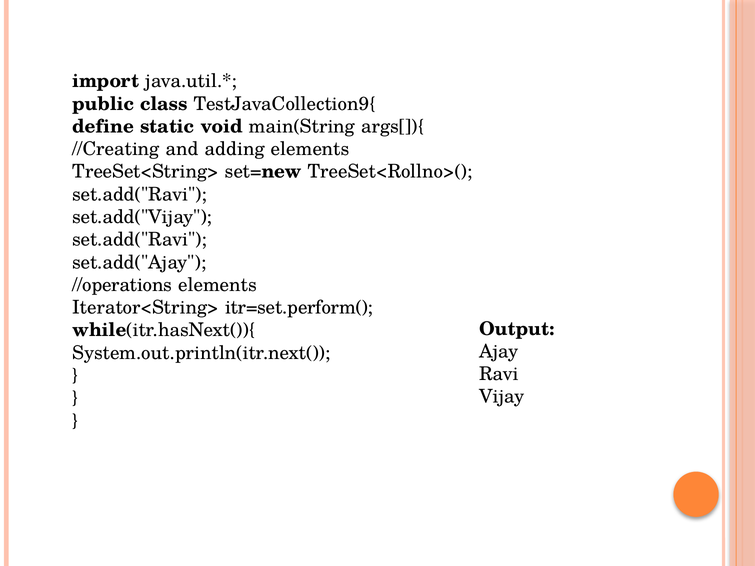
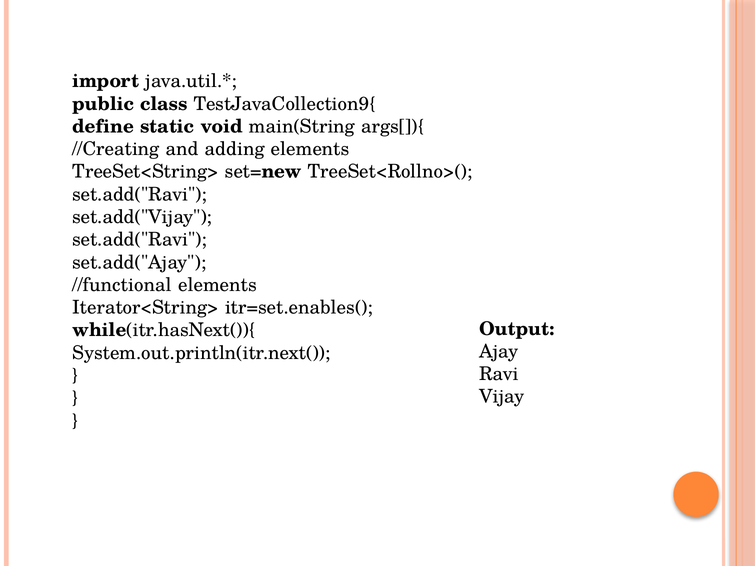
//operations: //operations -> //functional
itr=set.perform(: itr=set.perform( -> itr=set.enables(
